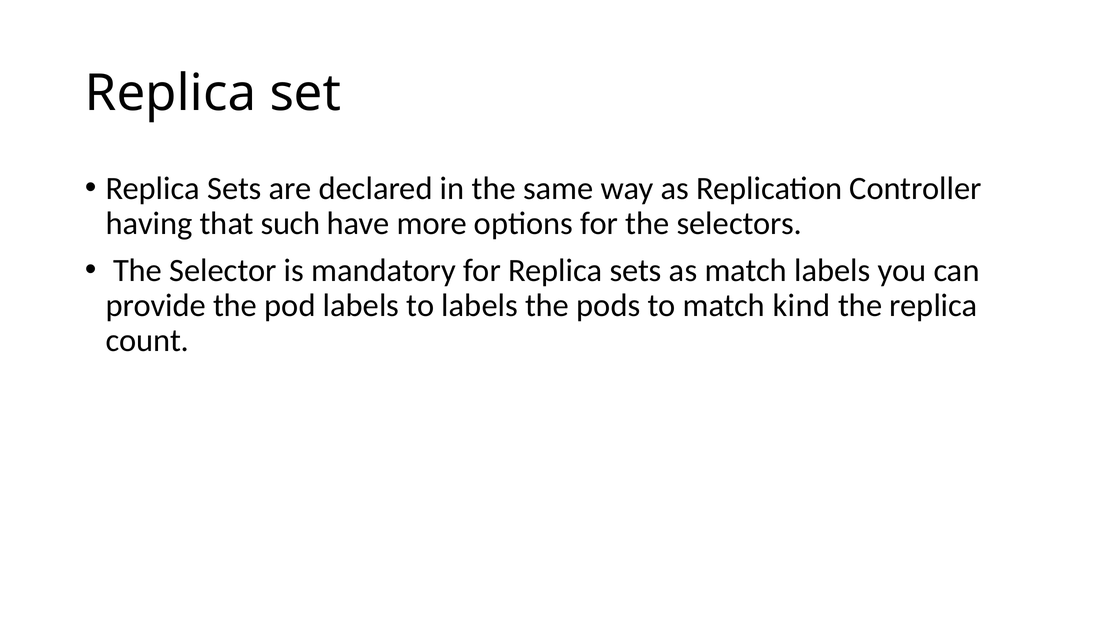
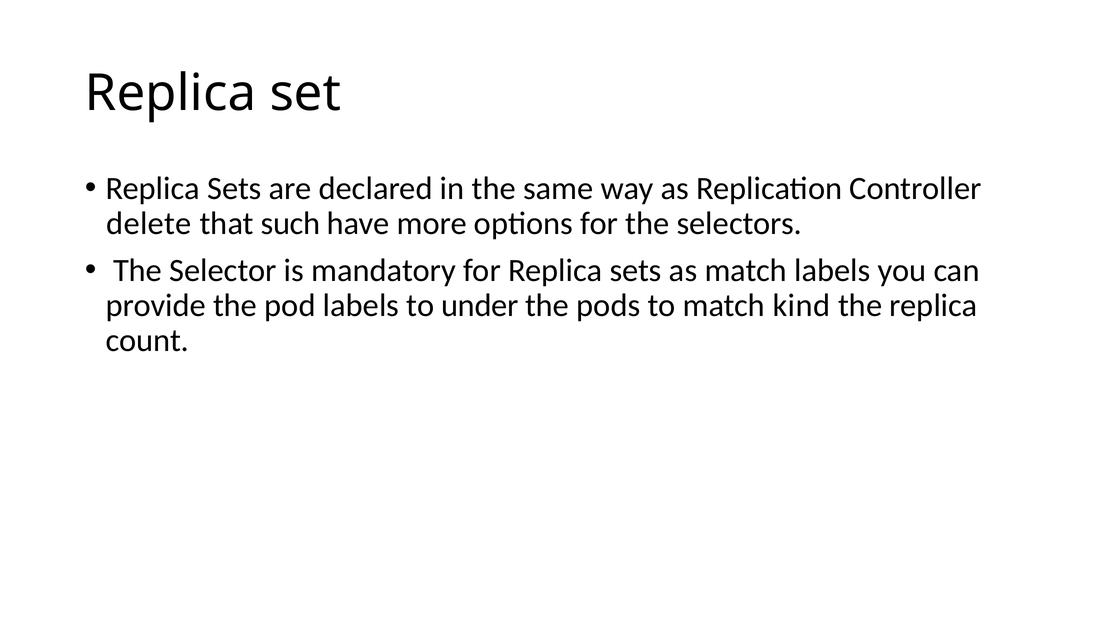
having: having -> delete
to labels: labels -> under
